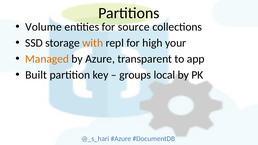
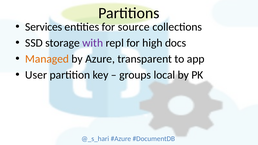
Volume: Volume -> Services
with colour: orange -> purple
your: your -> docs
Built: Built -> User
